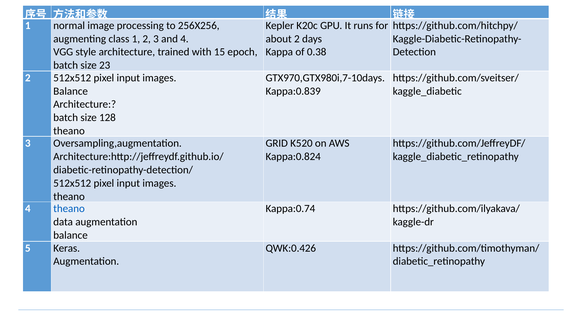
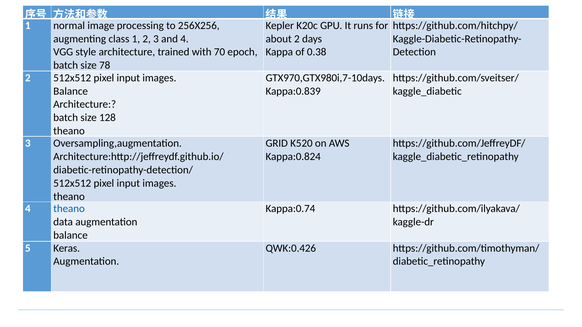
15: 15 -> 70
23: 23 -> 78
